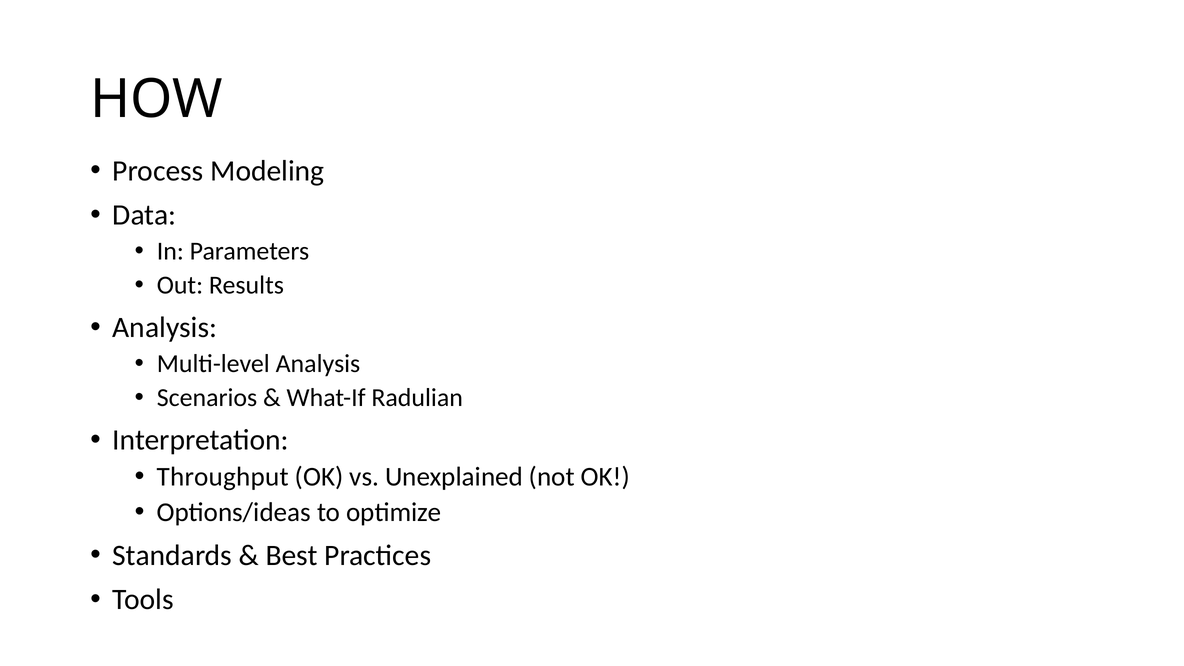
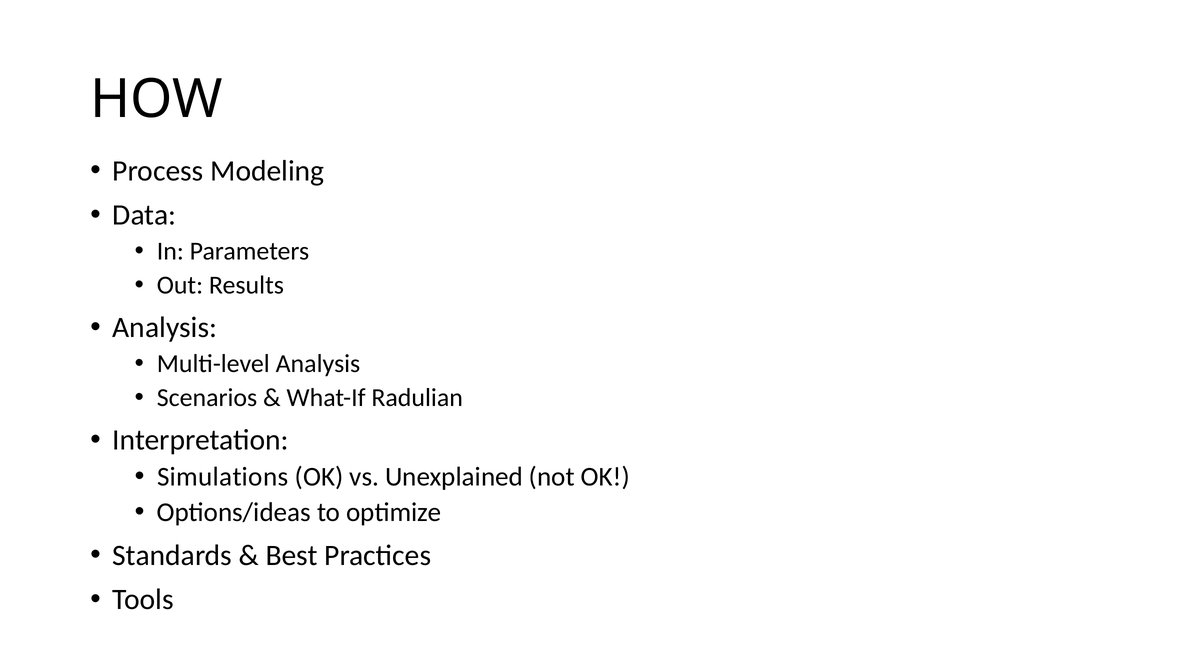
Throughput: Throughput -> Simulations
